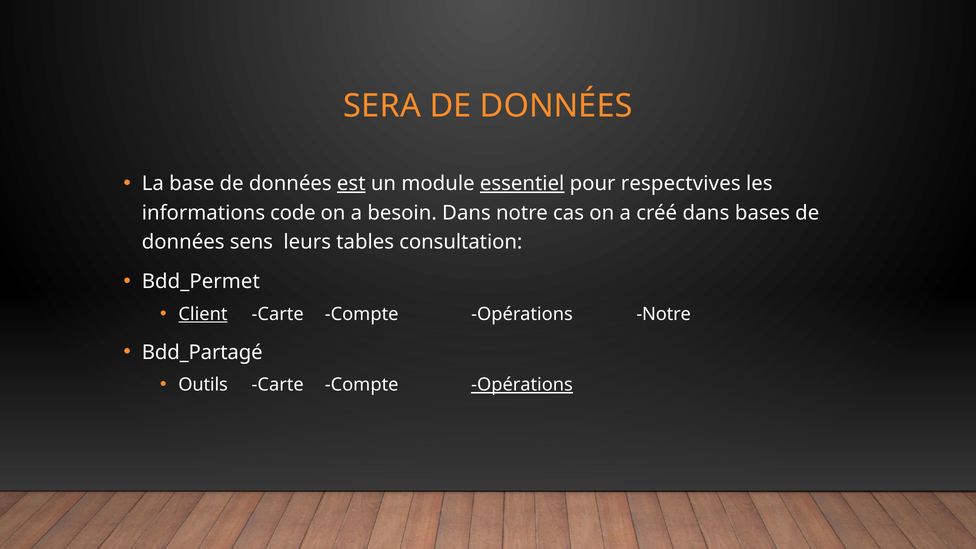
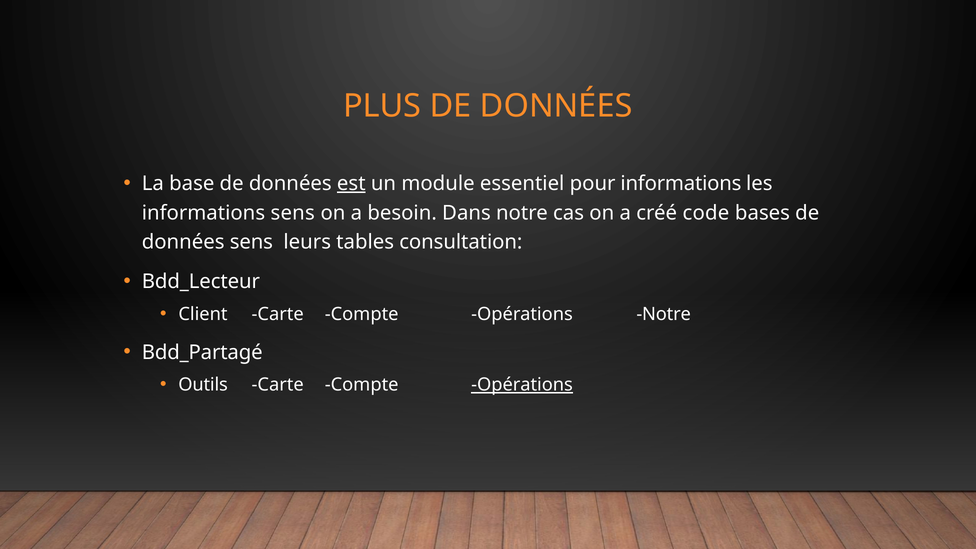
SERA: SERA -> PLUS
essentiel underline: present -> none
pour respectvives: respectvives -> informations
informations code: code -> sens
créé dans: dans -> code
Bdd_Permet: Bdd_Permet -> Bdd_Lecteur
Client underline: present -> none
